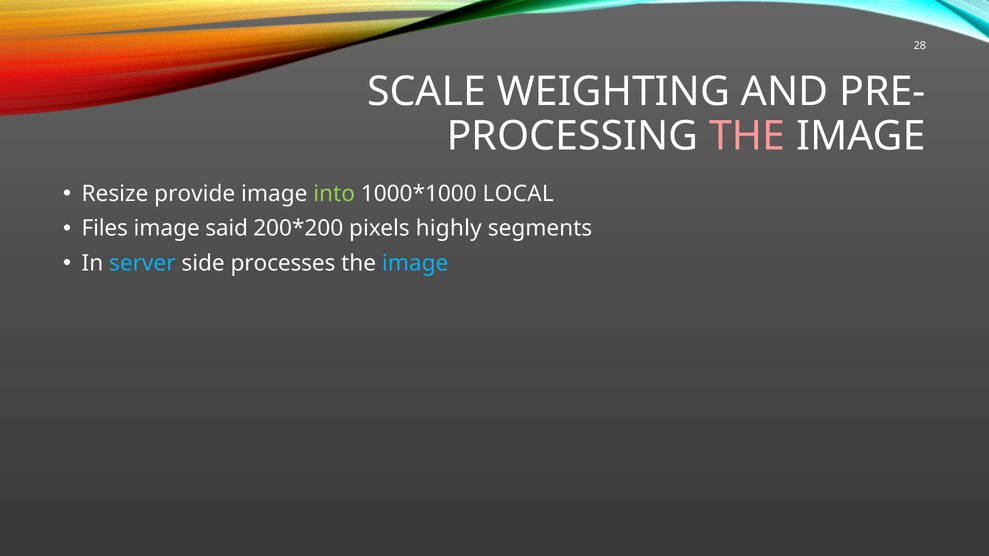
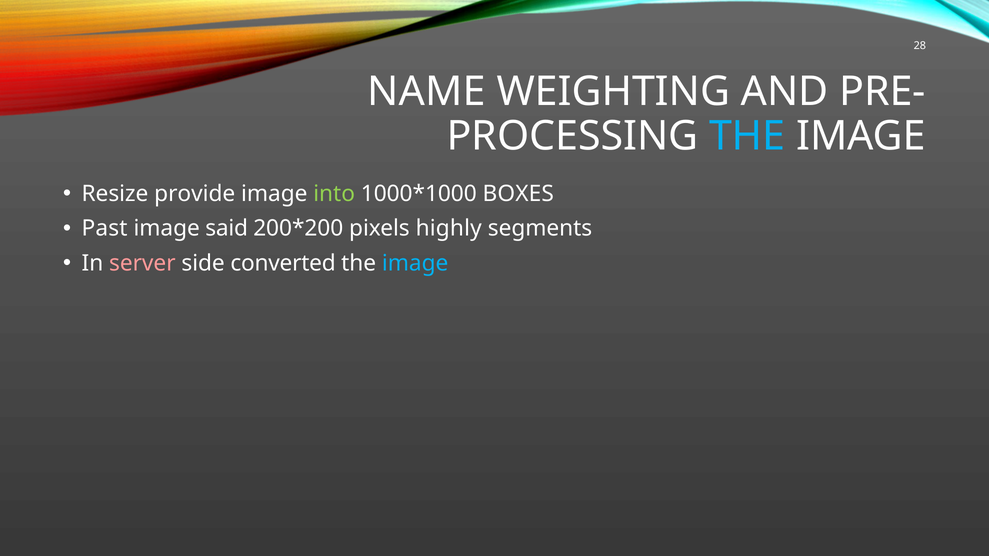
SCALE: SCALE -> NAME
THE at (747, 136) colour: pink -> light blue
LOCAL: LOCAL -> BOXES
Files: Files -> Past
server colour: light blue -> pink
processes: processes -> converted
